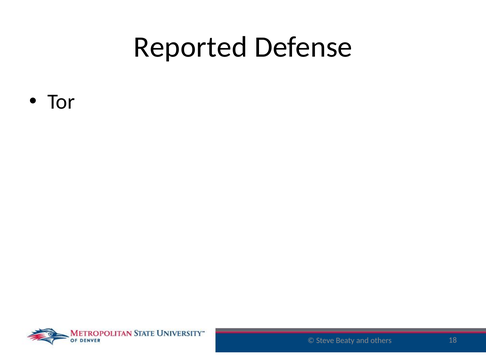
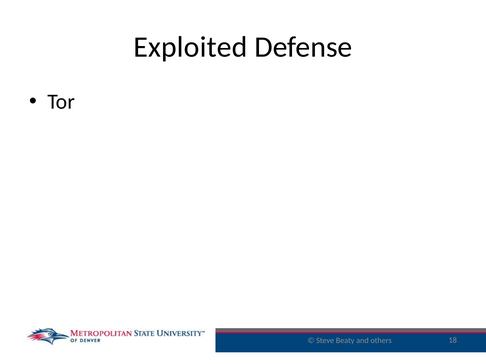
Reported: Reported -> Exploited
